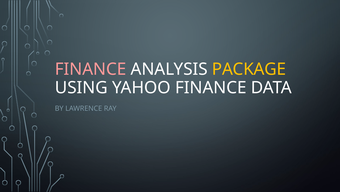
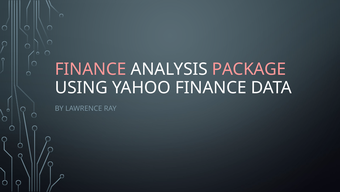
PACKAGE colour: yellow -> pink
